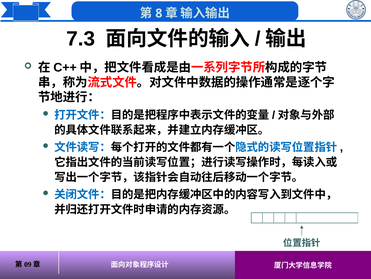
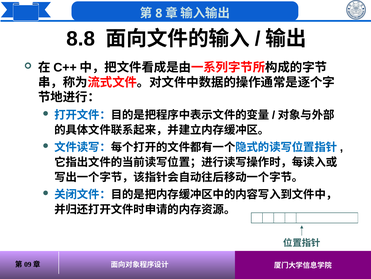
7.3: 7.3 -> 8.8
